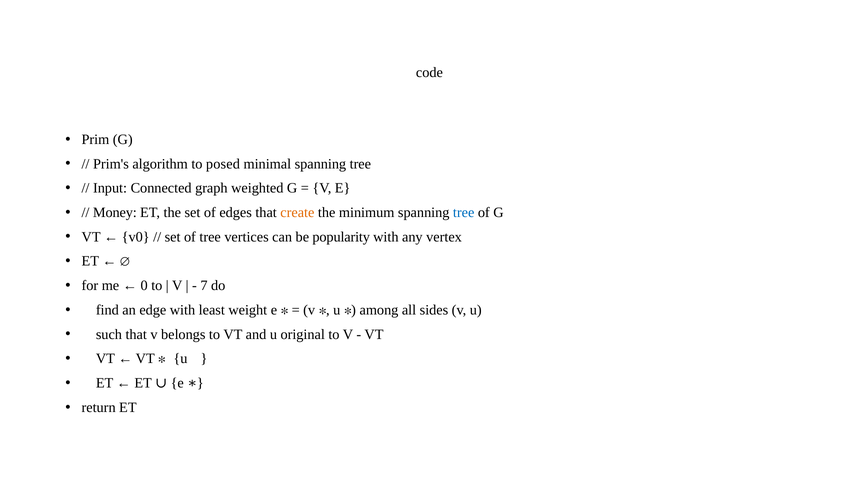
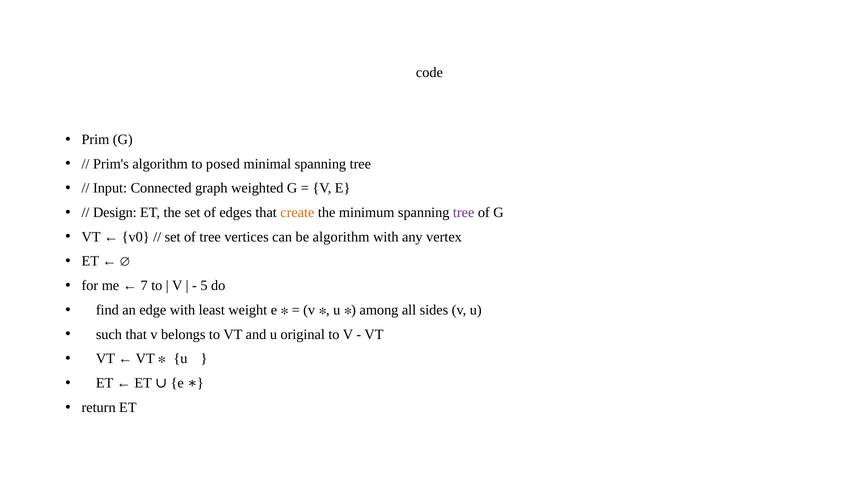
Money: Money -> Design
tree at (464, 213) colour: blue -> purple
be popularity: popularity -> algorithm
0: 0 -> 7
7: 7 -> 5
